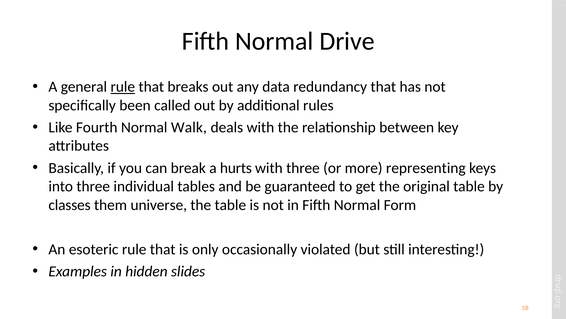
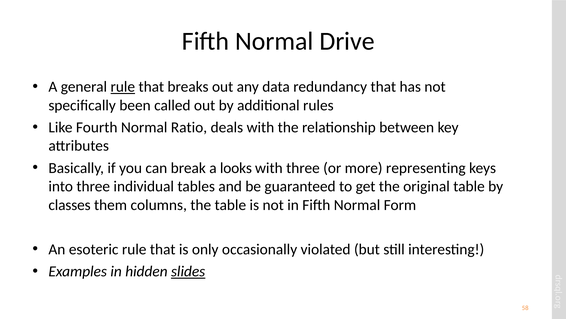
Walk: Walk -> Ratio
hurts: hurts -> looks
universe: universe -> columns
slides underline: none -> present
